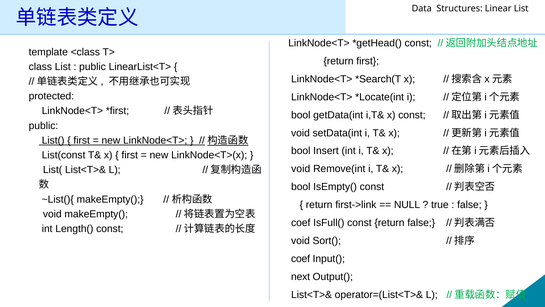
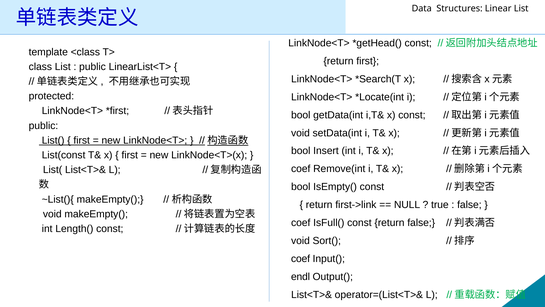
void at (301, 169): void -> coef
next: next -> endl
